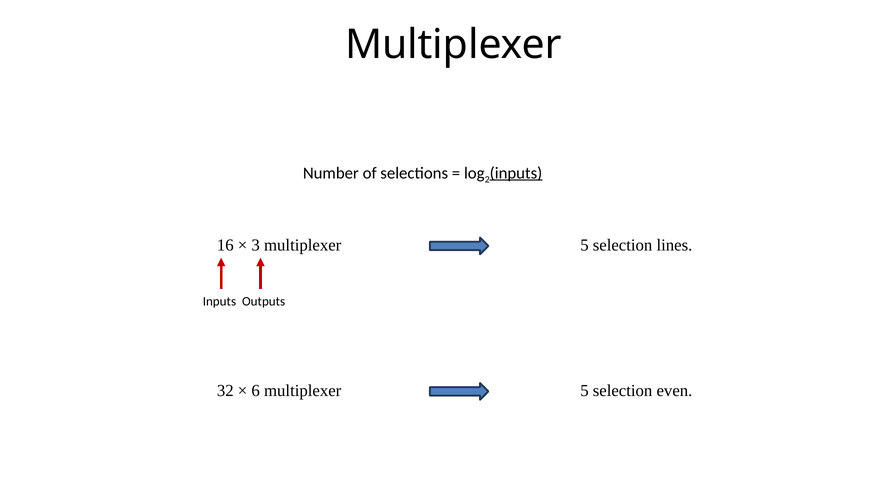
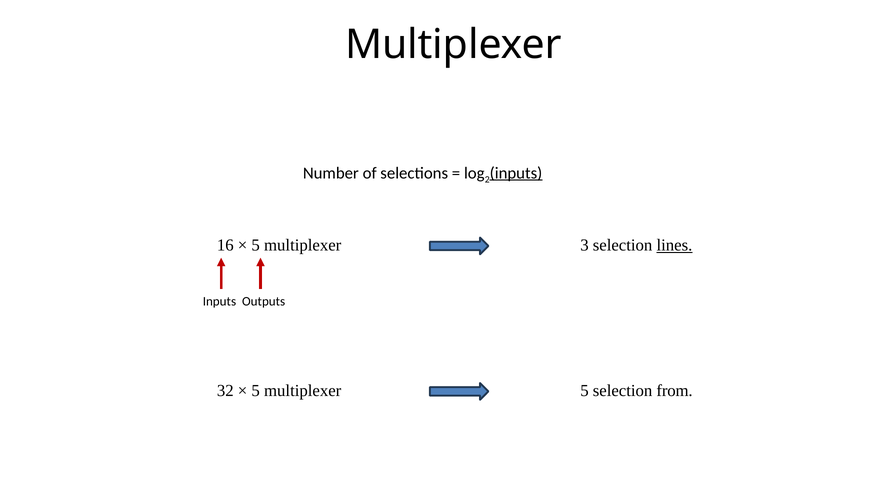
3 at (256, 245): 3 -> 5
multiplexer 5: 5 -> 3
lines underline: none -> present
6 at (256, 390): 6 -> 5
even: even -> from
